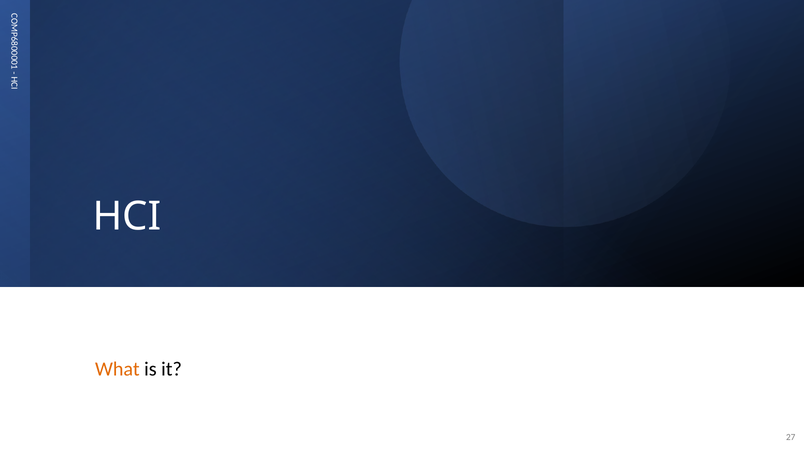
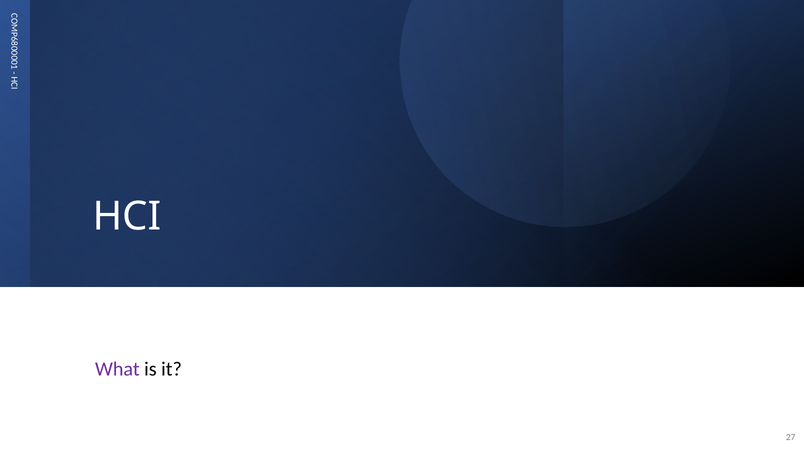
What colour: orange -> purple
